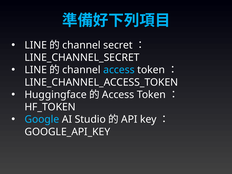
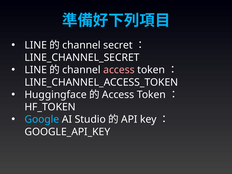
access at (119, 70) colour: light blue -> pink
